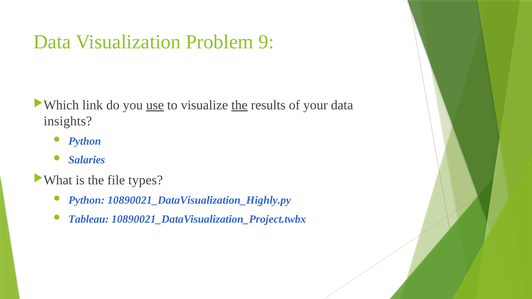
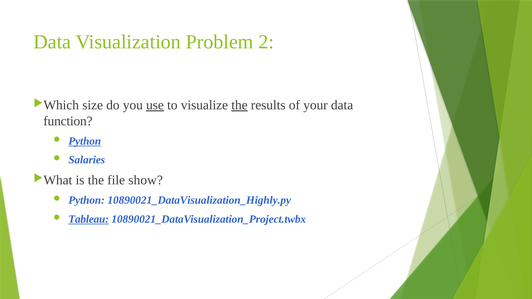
9: 9 -> 2
link: link -> size
insights: insights -> function
Python at (85, 141) underline: none -> present
types: types -> show
Tableau underline: none -> present
